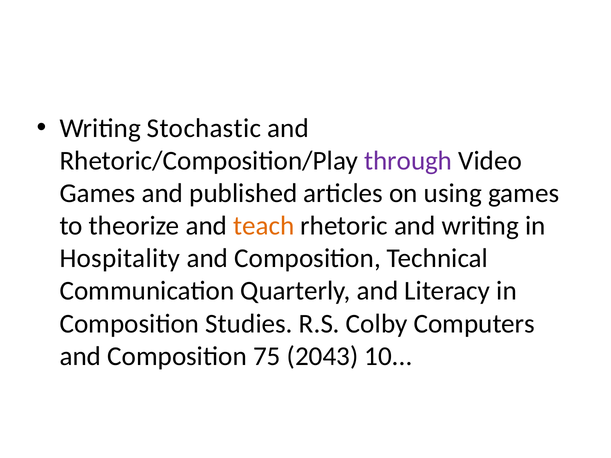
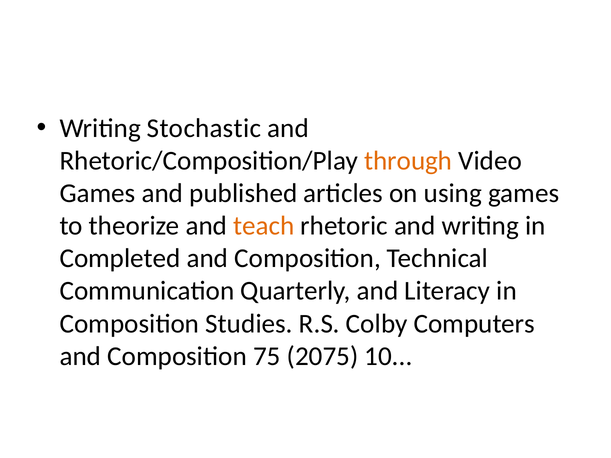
through colour: purple -> orange
Hospitality: Hospitality -> Completed
2043: 2043 -> 2075
